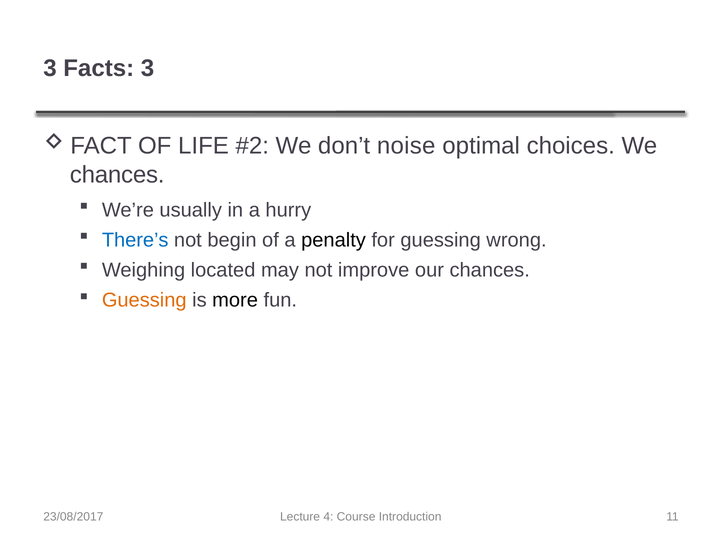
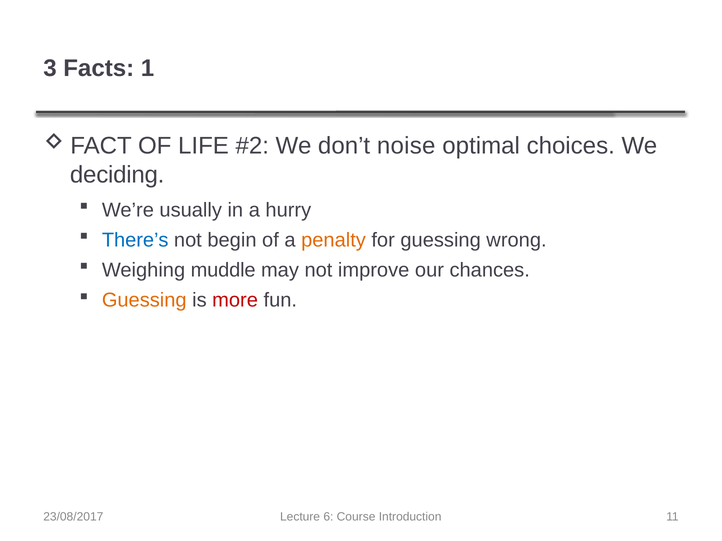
Facts 3: 3 -> 1
chances at (117, 175): chances -> deciding
penalty colour: black -> orange
located: located -> muddle
more colour: black -> red
4: 4 -> 6
